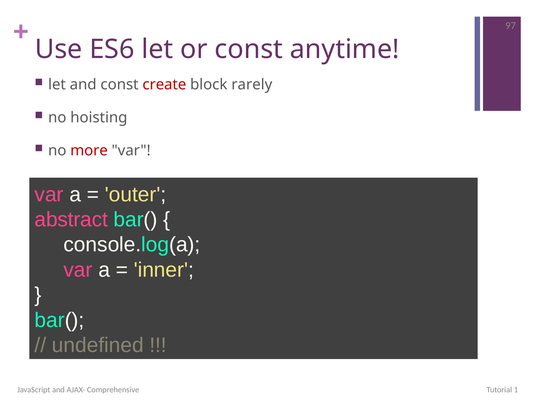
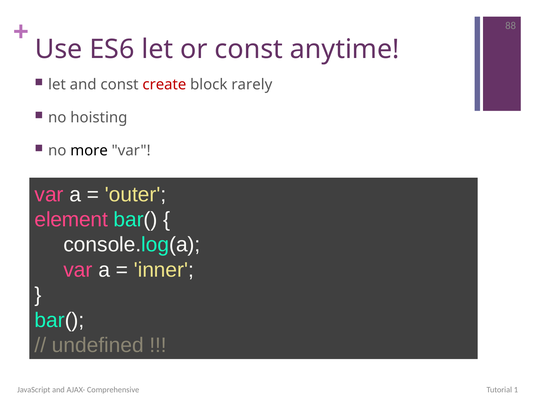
97: 97 -> 88
more colour: red -> black
abstract: abstract -> element
